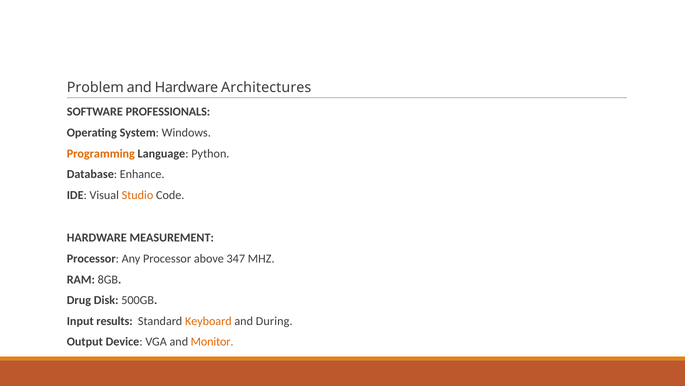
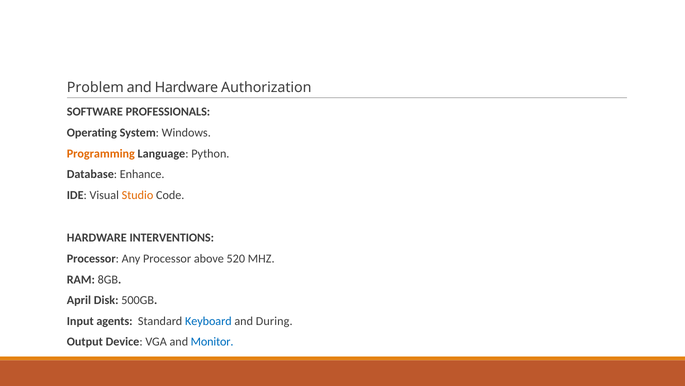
Architectures: Architectures -> Authorization
MEASUREMENT: MEASUREMENT -> INTERVENTIONS
347: 347 -> 520
Drug: Drug -> April
results: results -> agents
Keyboard colour: orange -> blue
Monitor colour: orange -> blue
